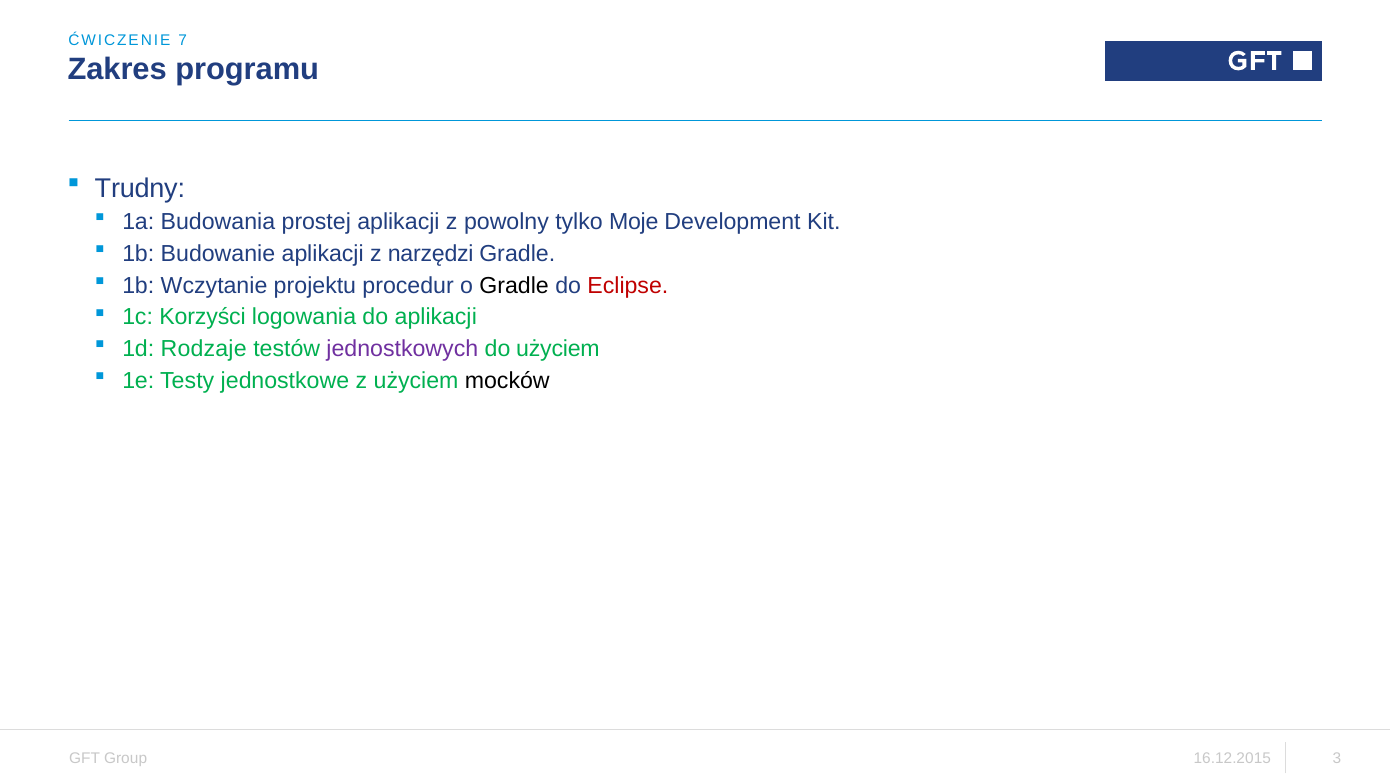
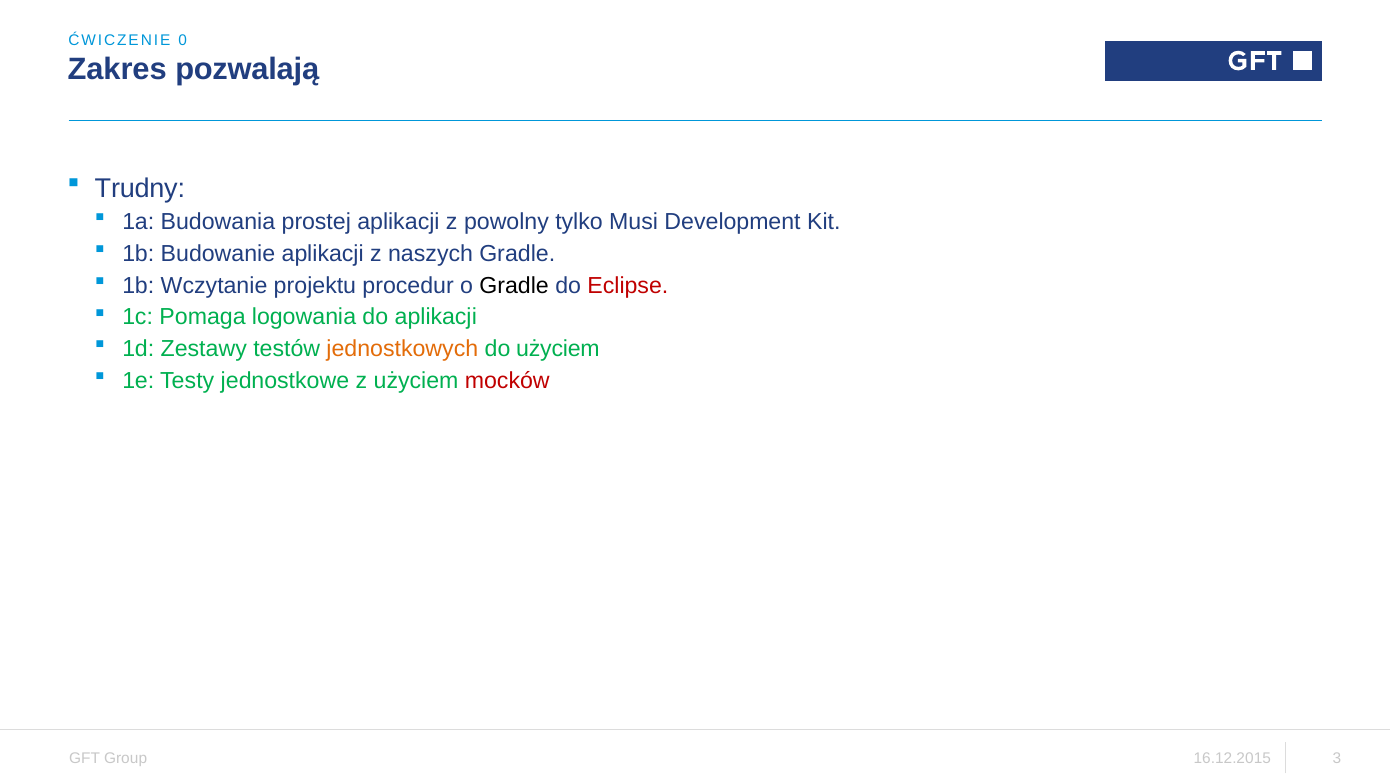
7: 7 -> 0
programu: programu -> pozwalają
Moje: Moje -> Musi
narzędzi: narzędzi -> naszych
Korzyści: Korzyści -> Pomaga
Rodzaje: Rodzaje -> Zestawy
jednostkowych colour: purple -> orange
mocków colour: black -> red
